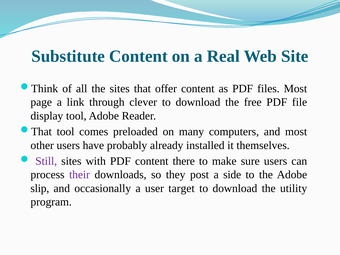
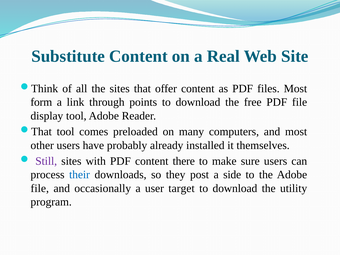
page: page -> form
clever: clever -> points
their colour: purple -> blue
slip at (40, 188): slip -> file
